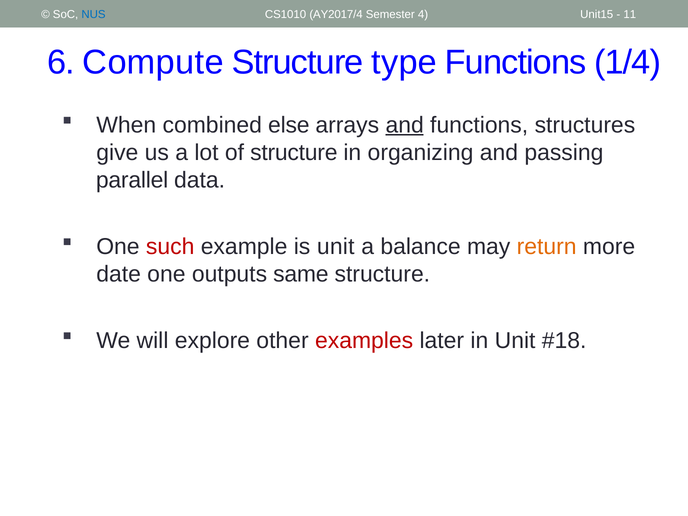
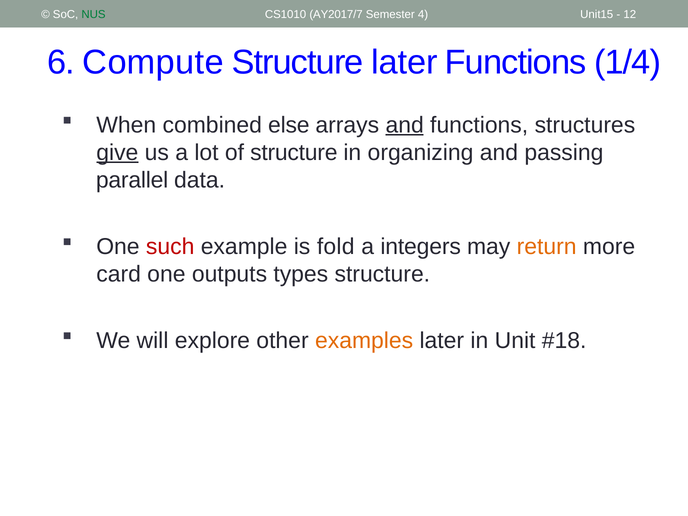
NUS colour: blue -> green
AY2017/4: AY2017/4 -> AY2017/7
11: 11 -> 12
Structure type: type -> later
give underline: none -> present
is unit: unit -> fold
balance: balance -> integers
date: date -> card
same: same -> types
examples colour: red -> orange
